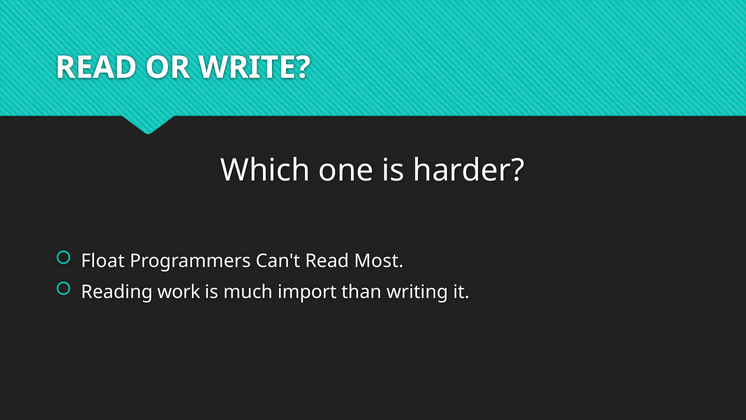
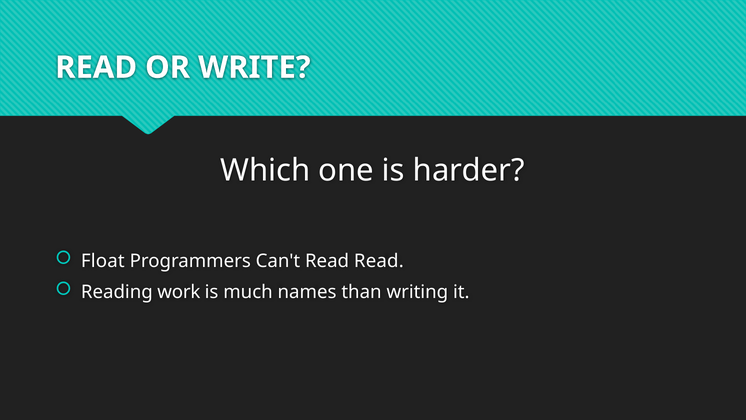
Read Most: Most -> Read
import: import -> names
